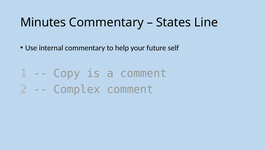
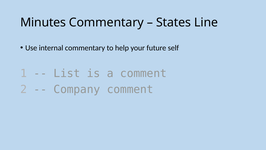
Copy: Copy -> List
Complex: Complex -> Company
